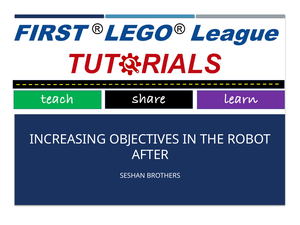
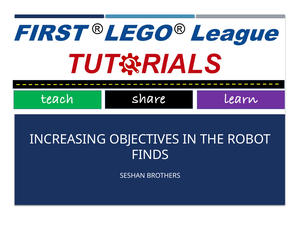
AFTER: AFTER -> FINDS
